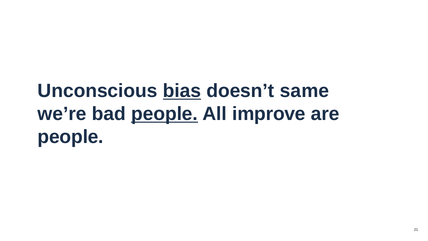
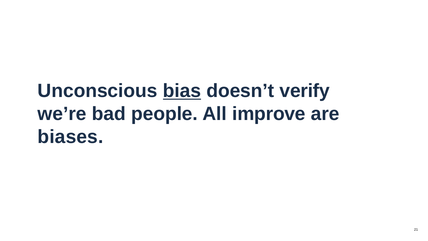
same: same -> verify
people at (164, 114) underline: present -> none
people at (71, 137): people -> biases
